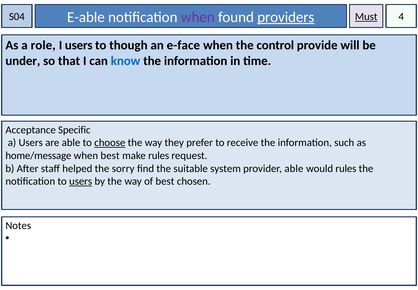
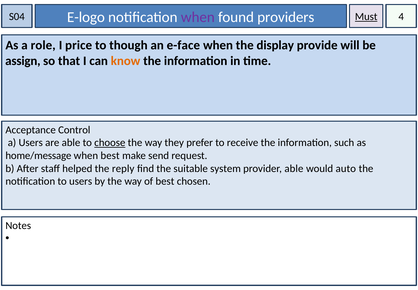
E-able: E-able -> E-logo
providers underline: present -> none
I users: users -> price
control: control -> display
under: under -> assign
know colour: blue -> orange
Specific: Specific -> Control
make rules: rules -> send
sorry: sorry -> reply
would rules: rules -> auto
users at (81, 181) underline: present -> none
